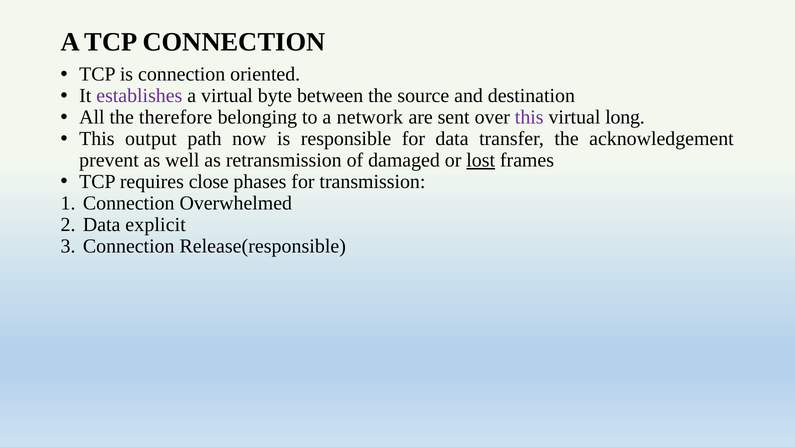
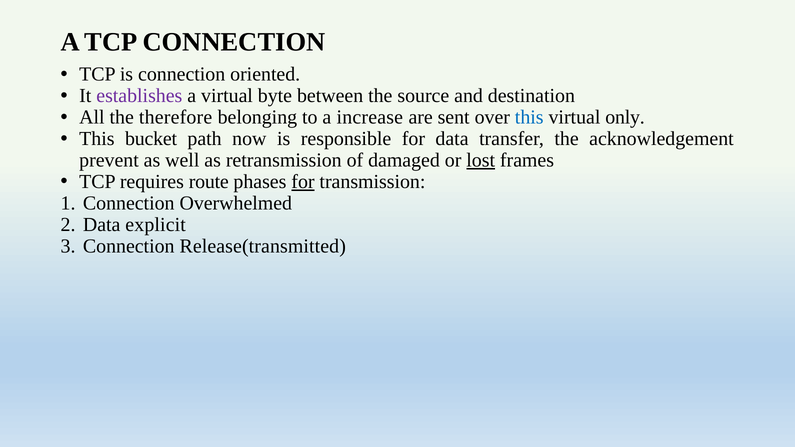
network: network -> increase
this at (529, 117) colour: purple -> blue
long: long -> only
output: output -> bucket
close: close -> route
for at (303, 182) underline: none -> present
Release(responsible: Release(responsible -> Release(transmitted
